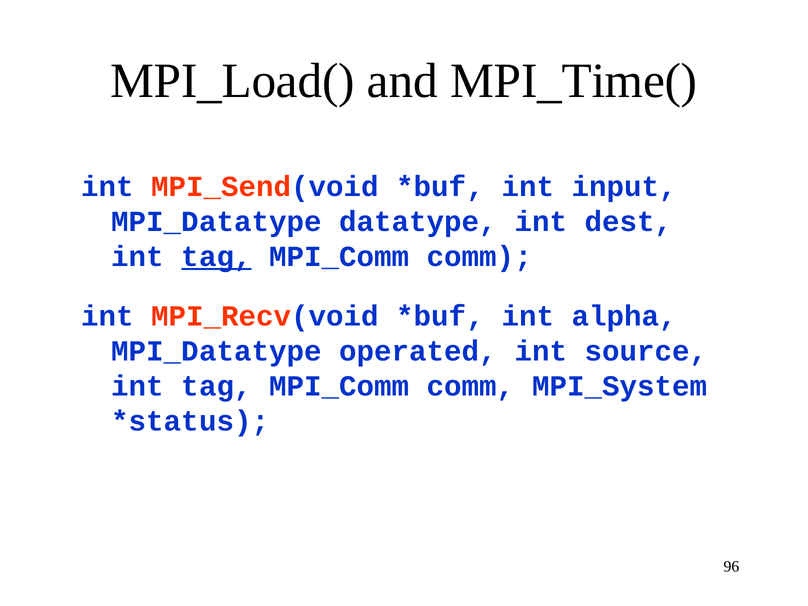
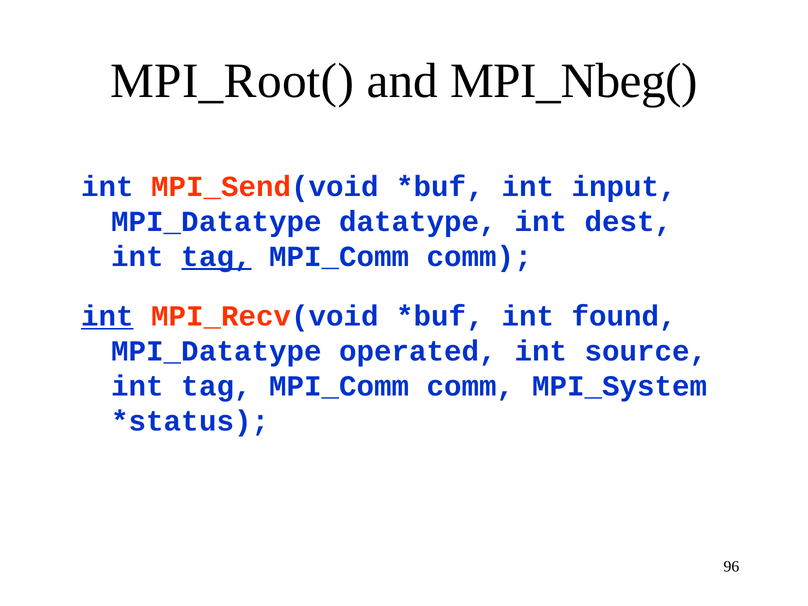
MPI_Load(: MPI_Load( -> MPI_Root(
MPI_Time(: MPI_Time( -> MPI_Nbeg(
int at (107, 316) underline: none -> present
alpha: alpha -> found
